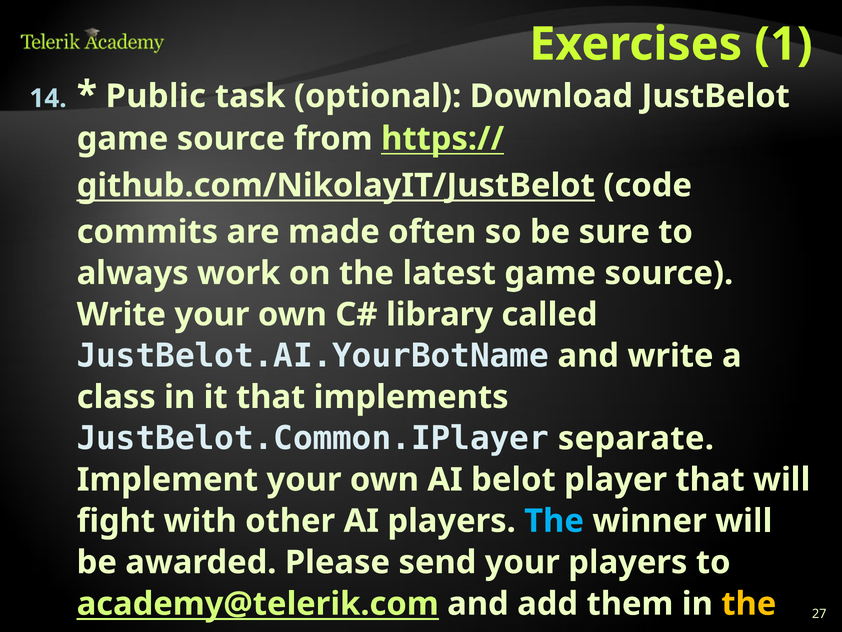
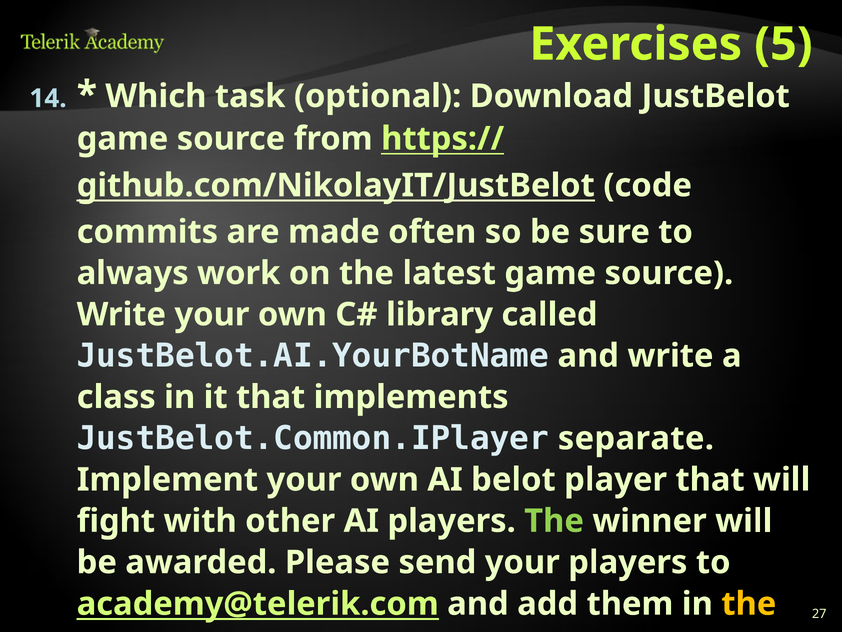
1: 1 -> 5
Public: Public -> Which
The at (554, 521) colour: light blue -> light green
